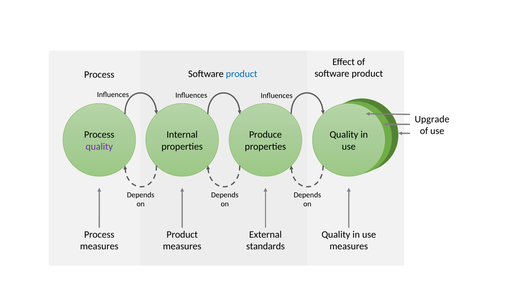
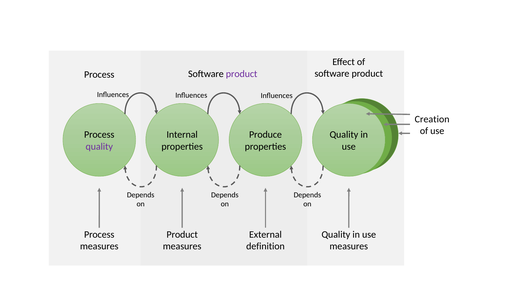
product at (242, 74) colour: blue -> purple
Upgrade: Upgrade -> Creation
standards: standards -> definition
